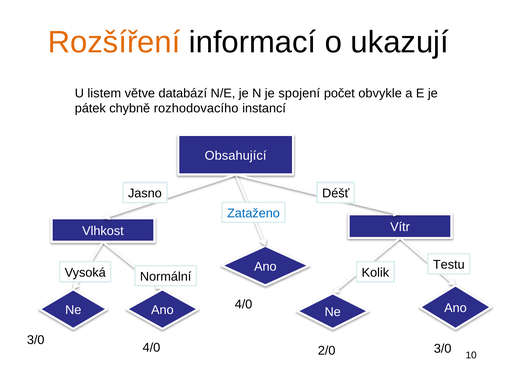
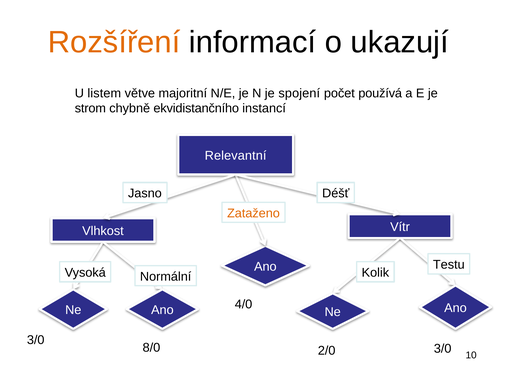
databází: databází -> majoritní
obvykle: obvykle -> používá
pátek: pátek -> strom
rozhodovacího: rozhodovacího -> ekvidistančního
Obsahující: Obsahující -> Relevantní
Zataženo colour: blue -> orange
4/0 at (151, 348): 4/0 -> 8/0
